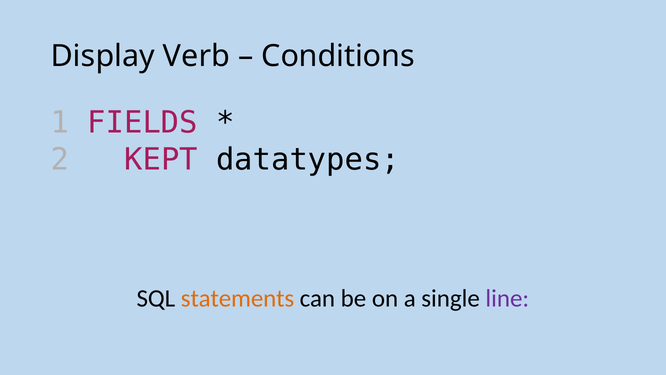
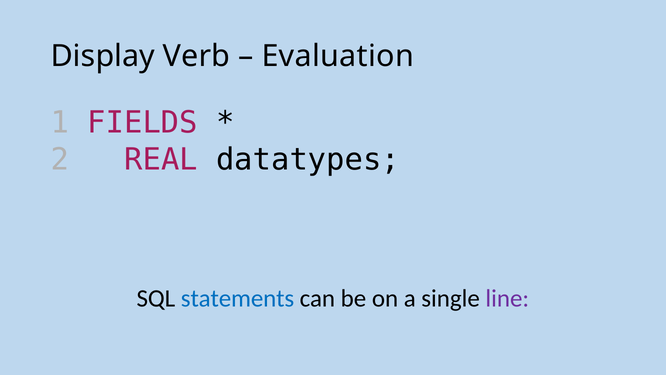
Conditions: Conditions -> Evaluation
KEPT: KEPT -> REAL
statements colour: orange -> blue
